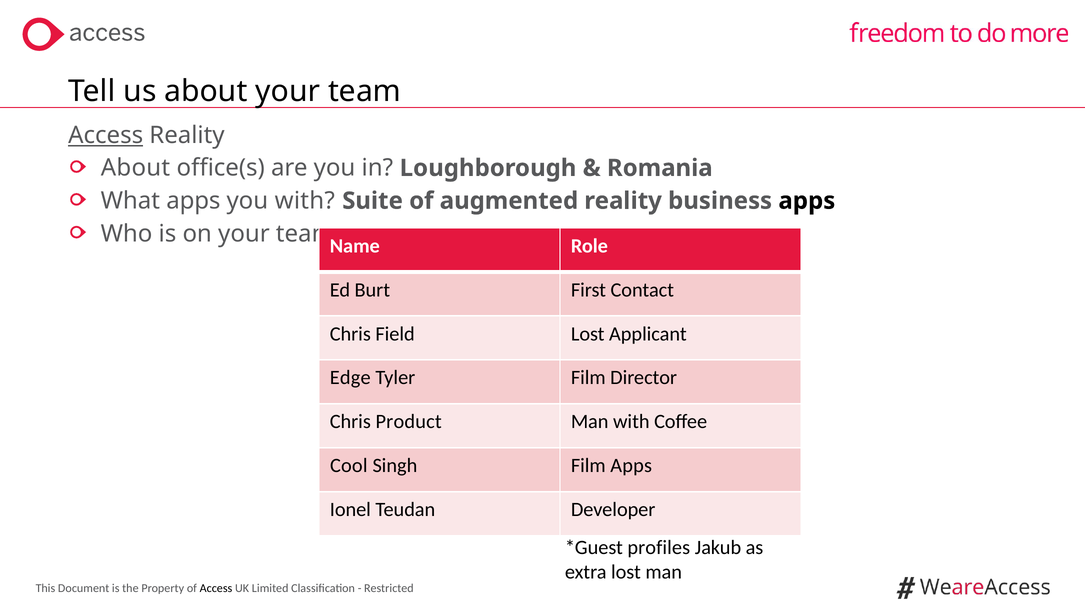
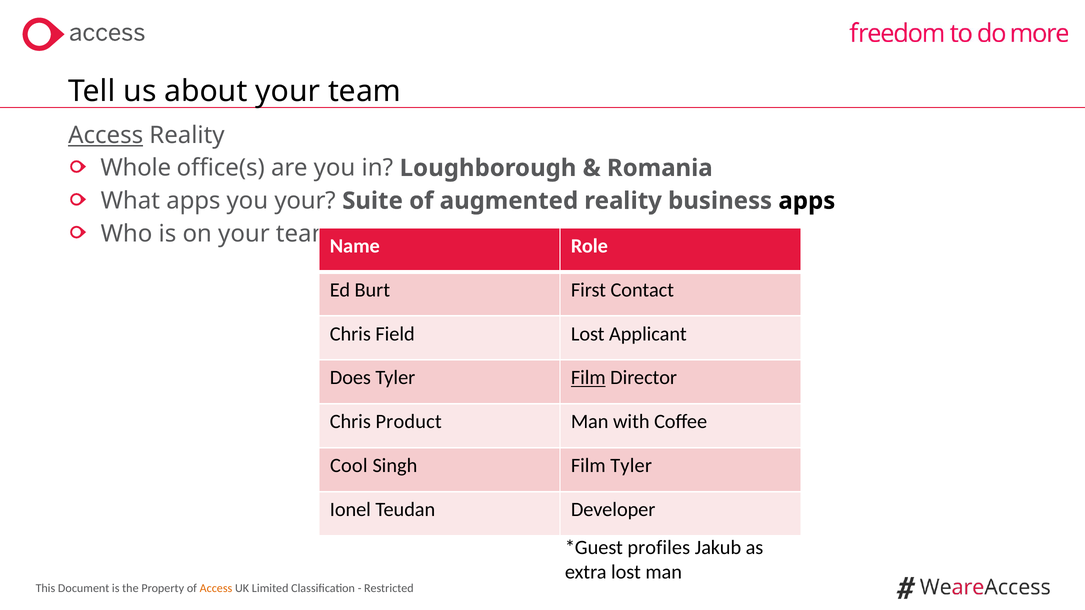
About at (136, 168): About -> Whole
you with: with -> your
Edge: Edge -> Does
Film at (588, 378) underline: none -> present
Film Apps: Apps -> Tyler
Access at (216, 589) colour: black -> orange
